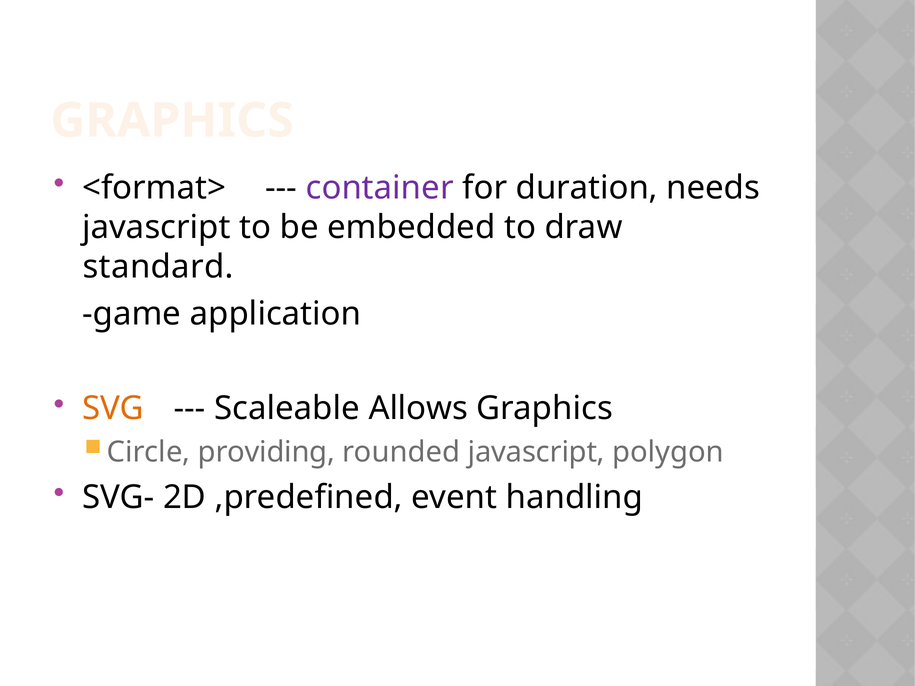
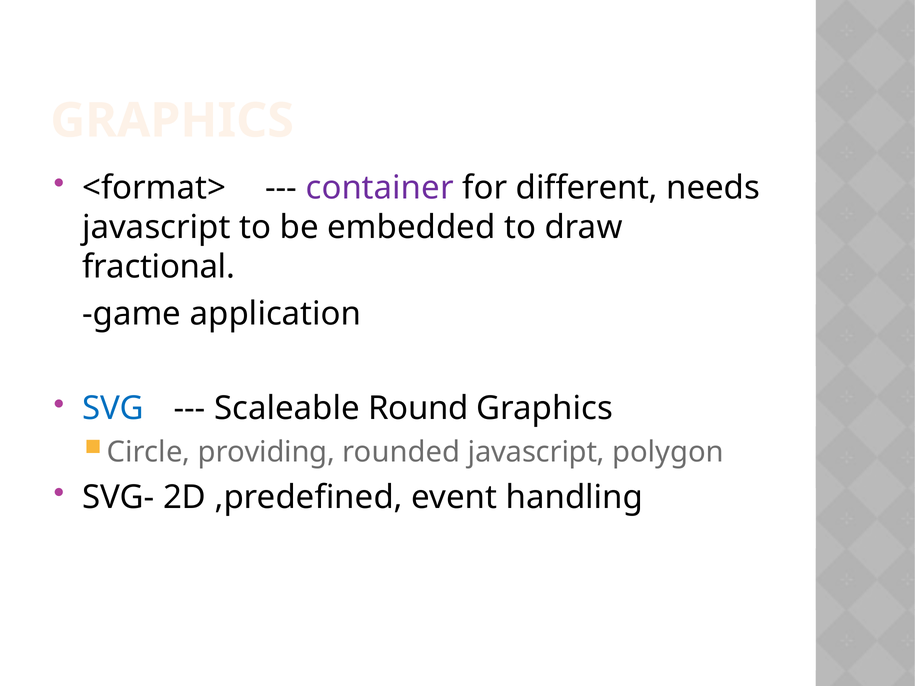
duration: duration -> different
standard: standard -> fractional
SVG colour: orange -> blue
Allows: Allows -> Round
